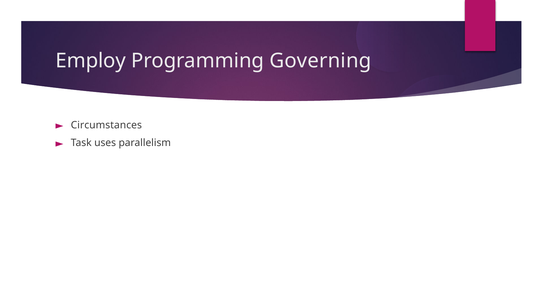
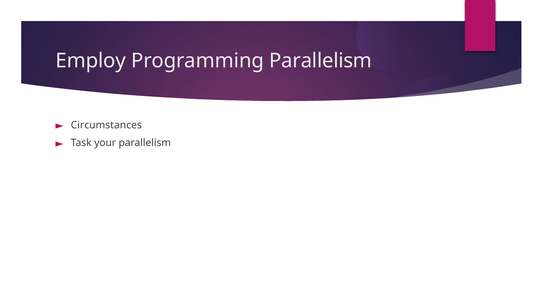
Programming Governing: Governing -> Parallelism
uses: uses -> your
